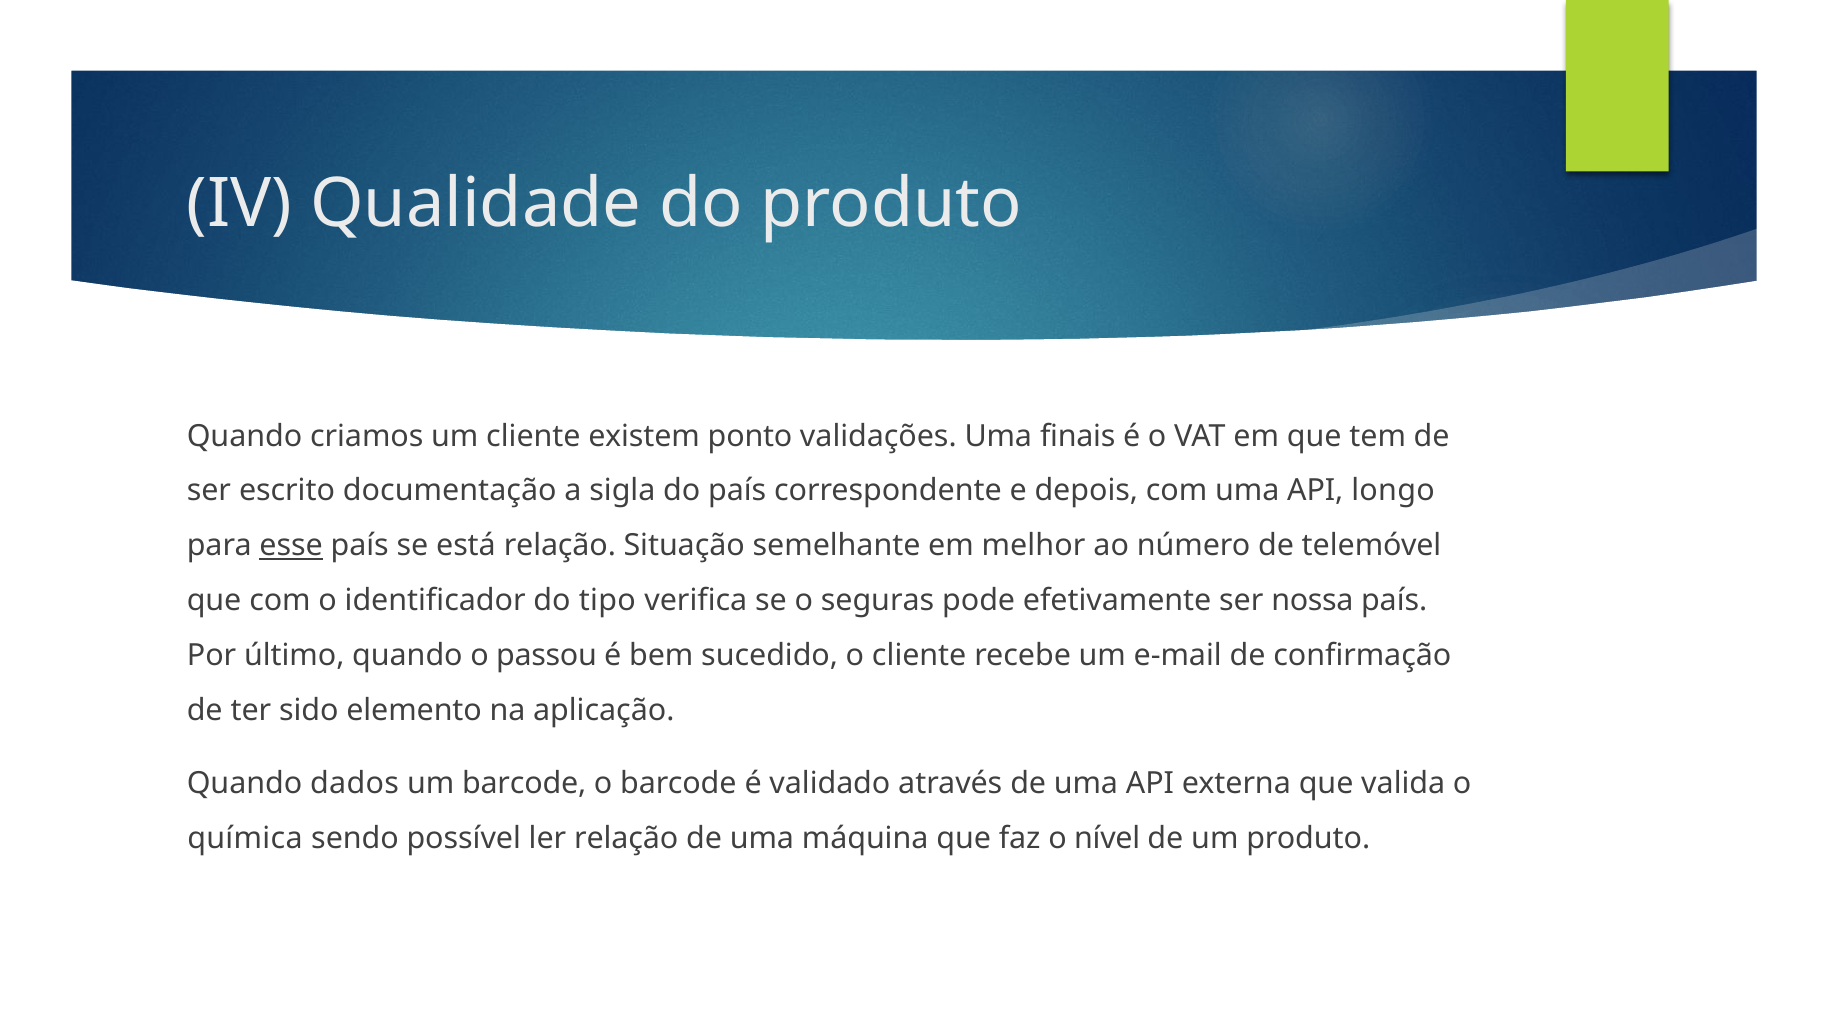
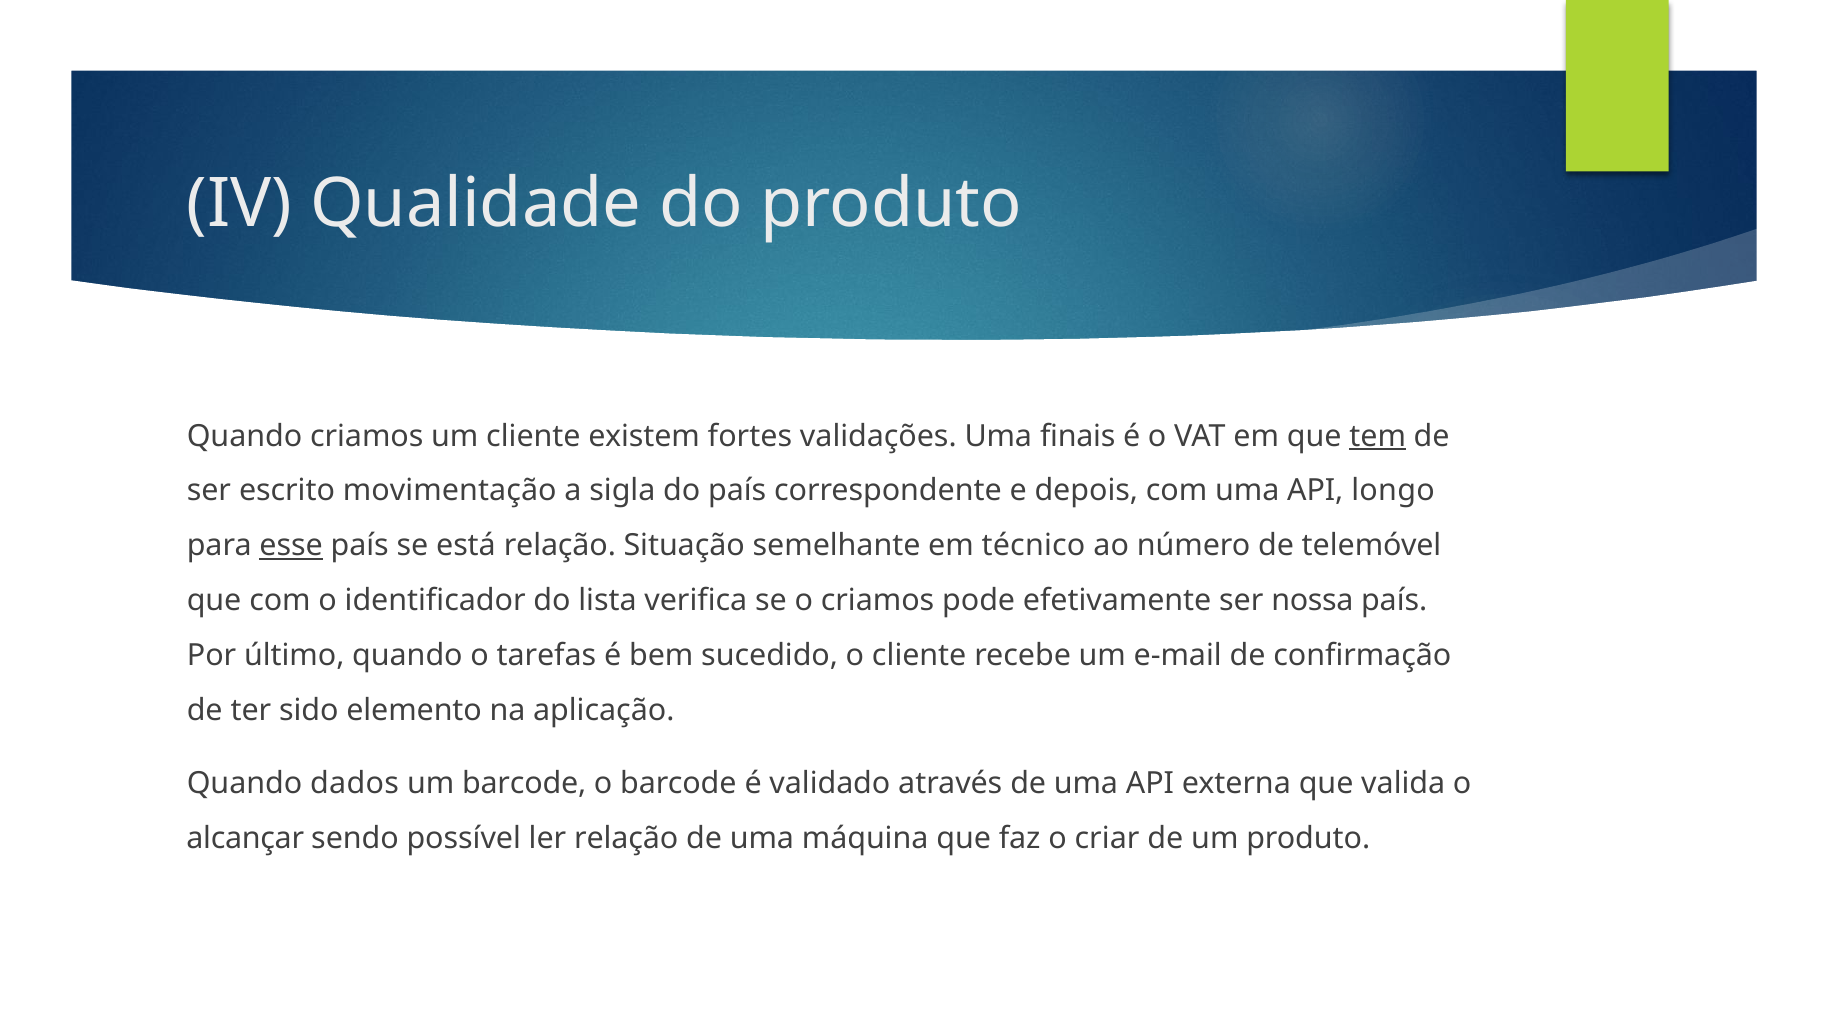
ponto: ponto -> fortes
tem underline: none -> present
documentação: documentação -> movimentação
melhor: melhor -> técnico
tipo: tipo -> lista
o seguras: seguras -> criamos
passou: passou -> tarefas
química: química -> alcançar
nível: nível -> criar
